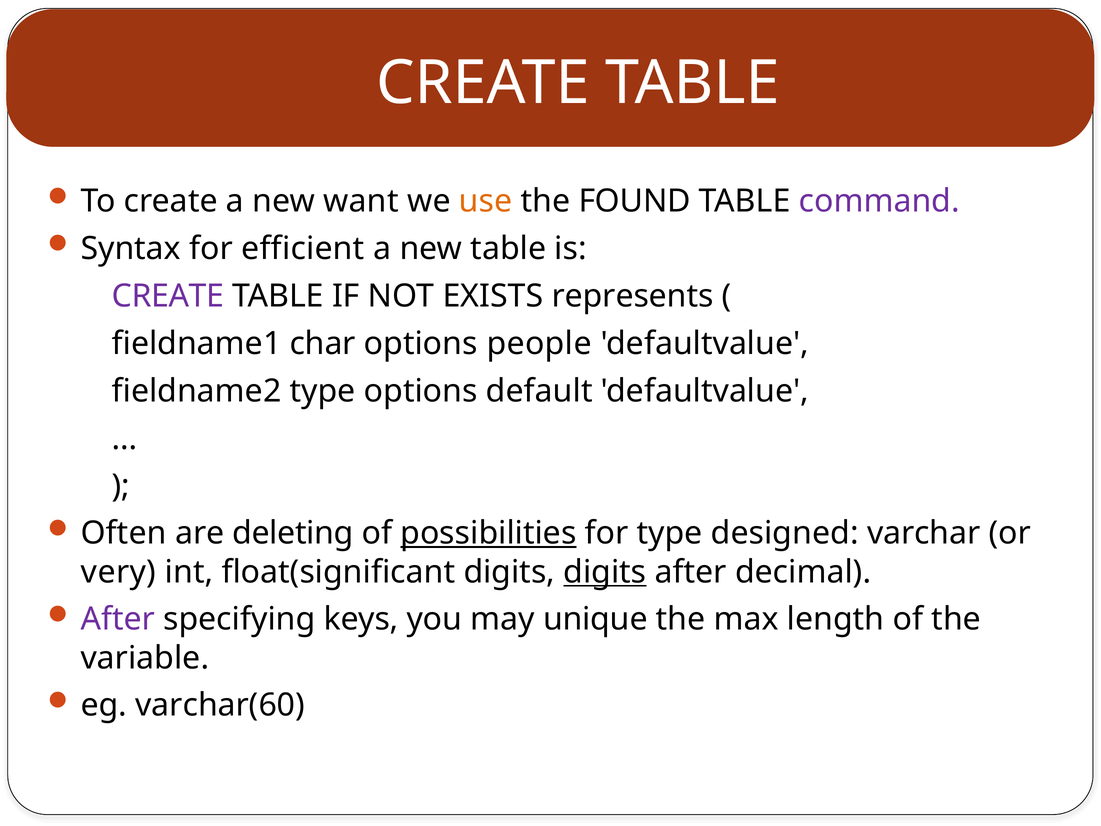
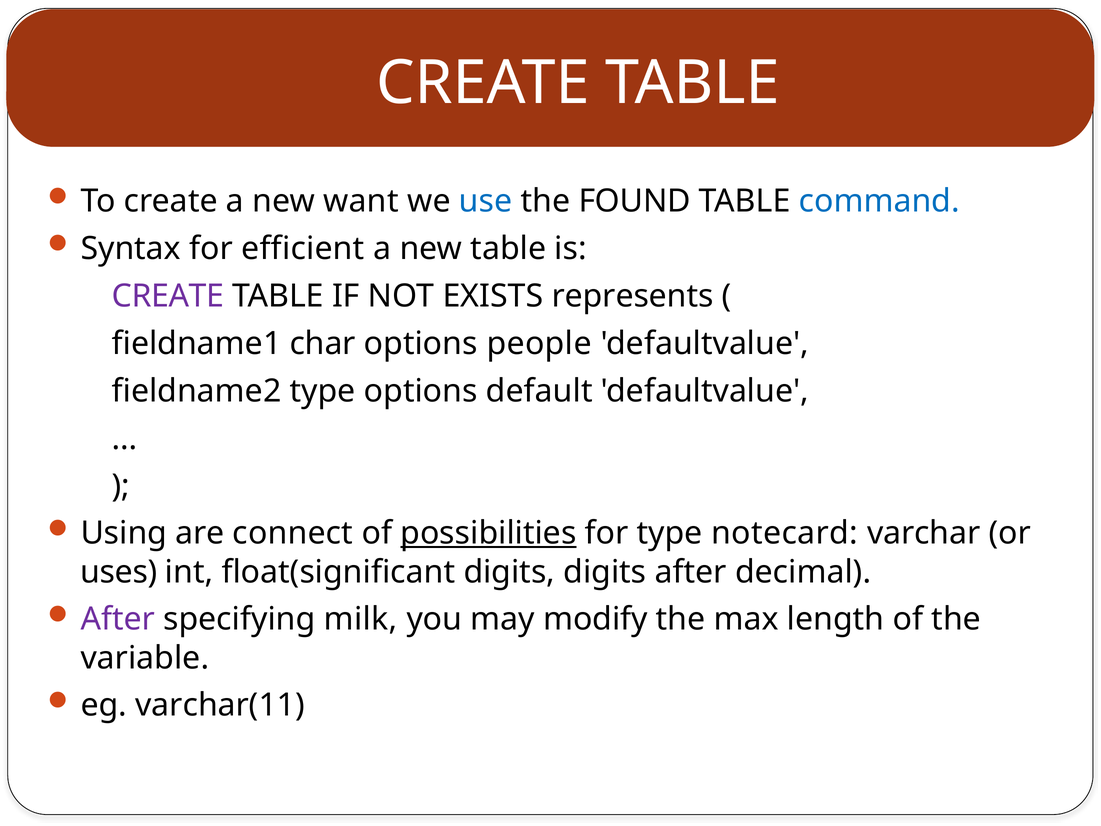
use colour: orange -> blue
command colour: purple -> blue
Often: Often -> Using
deleting: deleting -> connect
designed: designed -> notecard
very: very -> uses
digits at (605, 572) underline: present -> none
keys: keys -> milk
unique: unique -> modify
varchar(60: varchar(60 -> varchar(11
